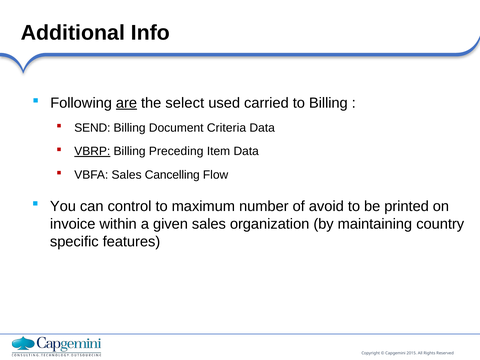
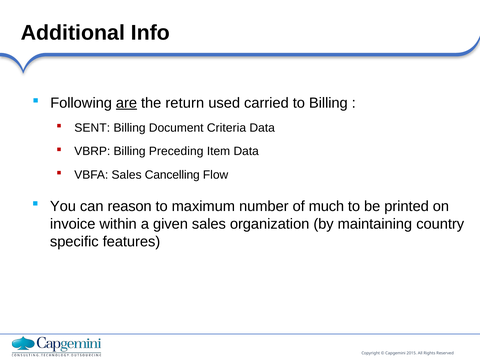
select: select -> return
SEND: SEND -> SENT
VBRP underline: present -> none
control: control -> reason
avoid: avoid -> much
